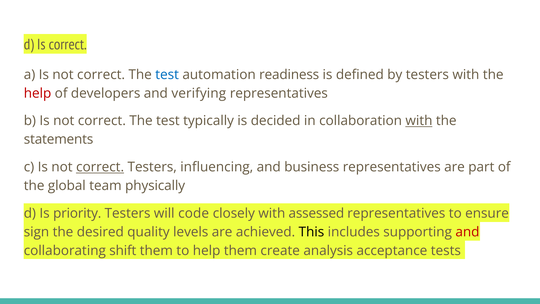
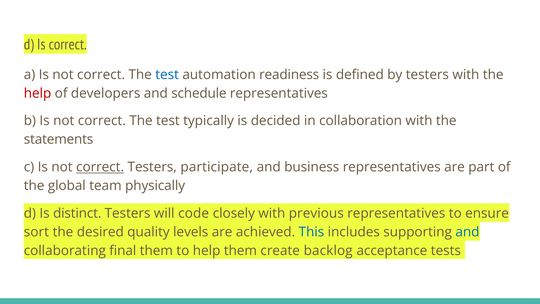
verifying: verifying -> schedule
with at (419, 121) underline: present -> none
influencing: influencing -> participate
priority: priority -> distinct
assessed: assessed -> previous
sign: sign -> sort
This colour: black -> blue
and at (467, 232) colour: red -> blue
shift: shift -> final
analysis: analysis -> backlog
